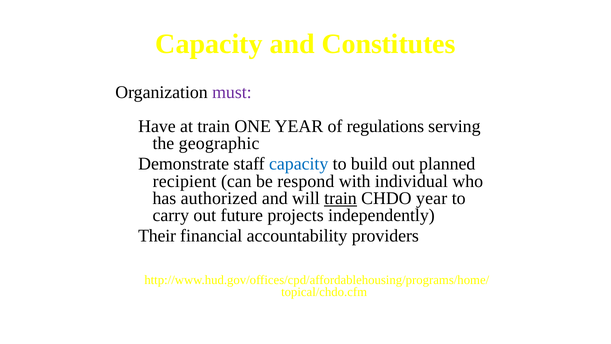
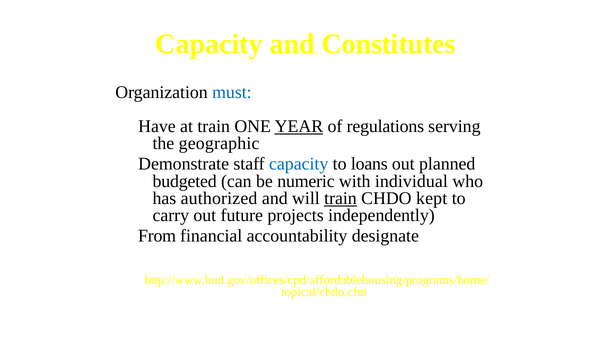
must colour: purple -> blue
YEAR at (299, 126) underline: none -> present
build: build -> loans
recipient: recipient -> budgeted
respond: respond -> numeric
CHDO year: year -> kept
Their: Their -> From
providers: providers -> designate
